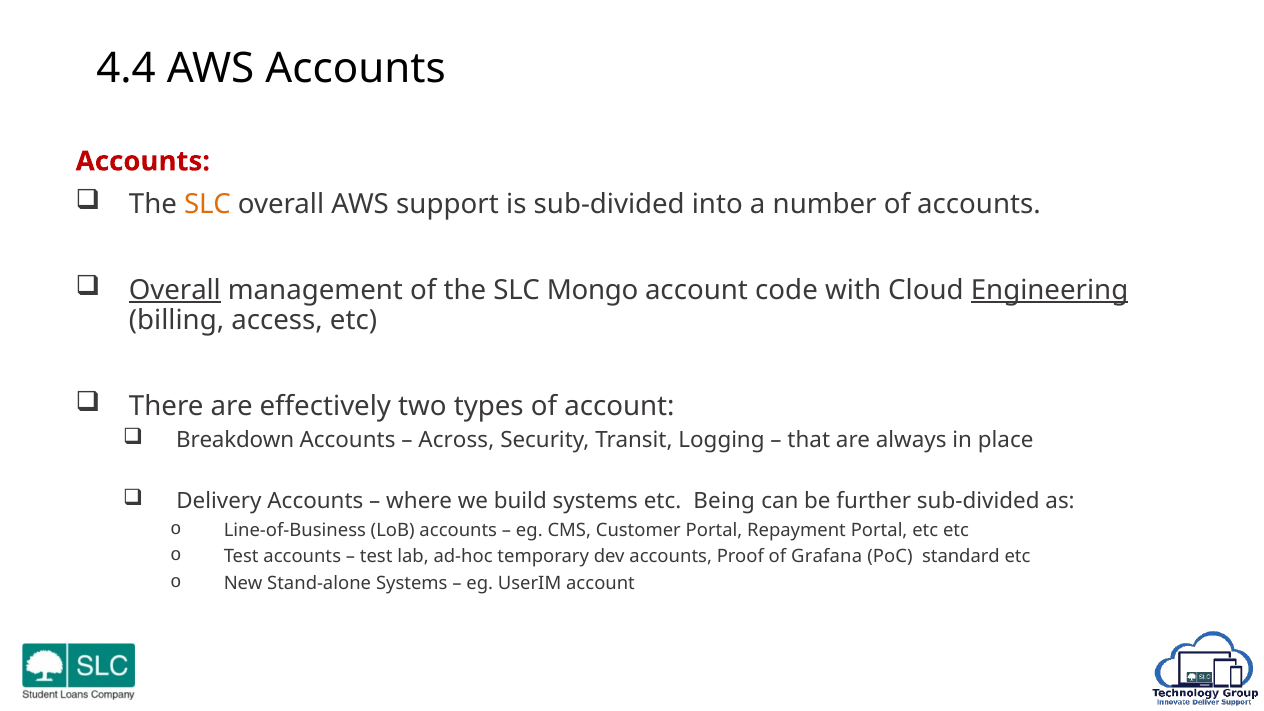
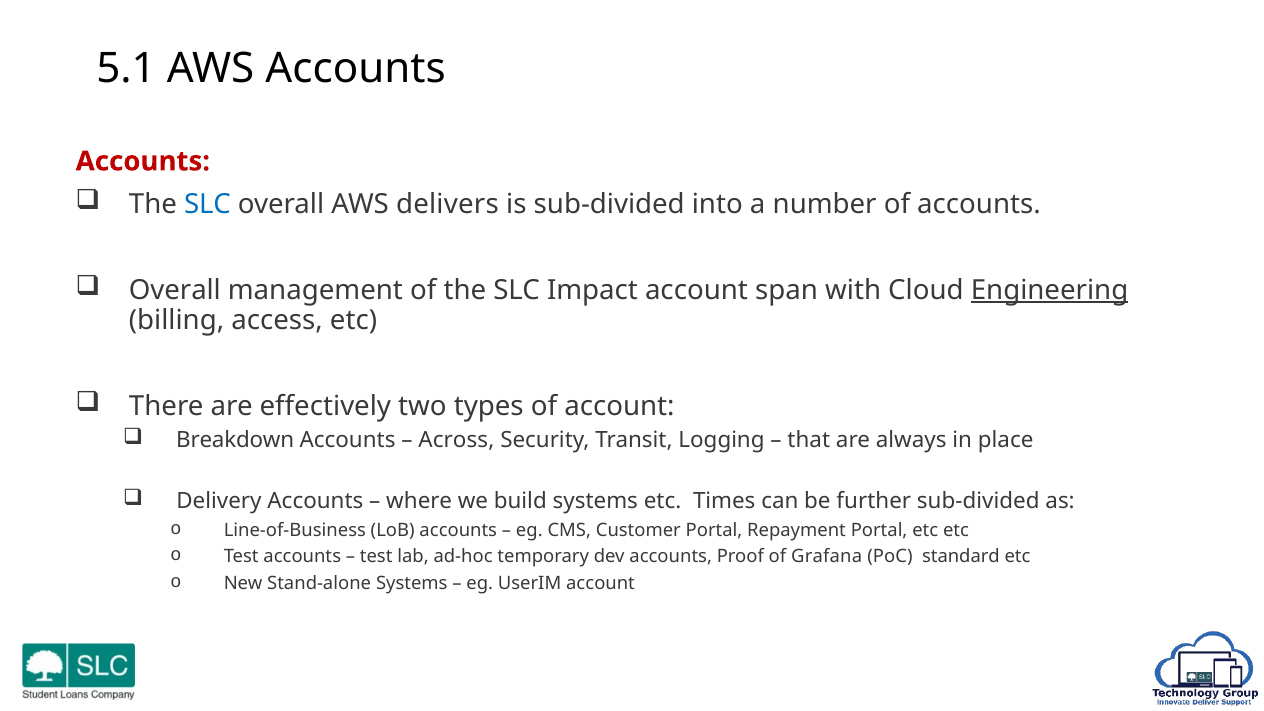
4.4: 4.4 -> 5.1
SLC at (207, 204) colour: orange -> blue
support: support -> delivers
Overall at (175, 290) underline: present -> none
Mongo: Mongo -> Impact
code: code -> span
Being: Being -> Times
